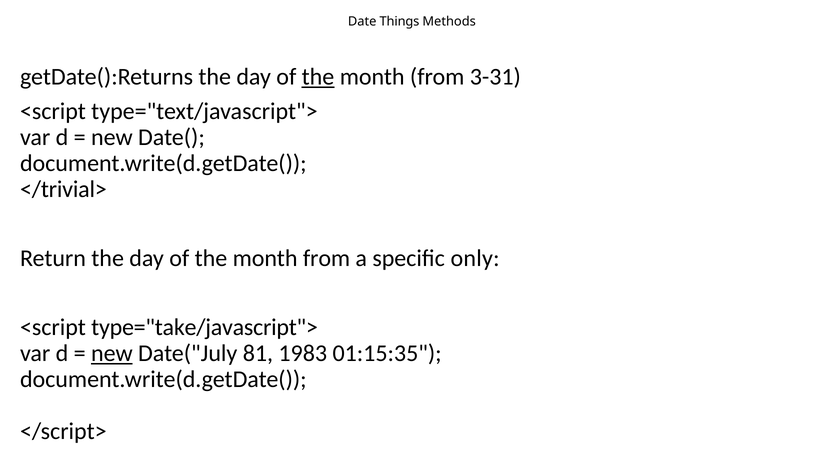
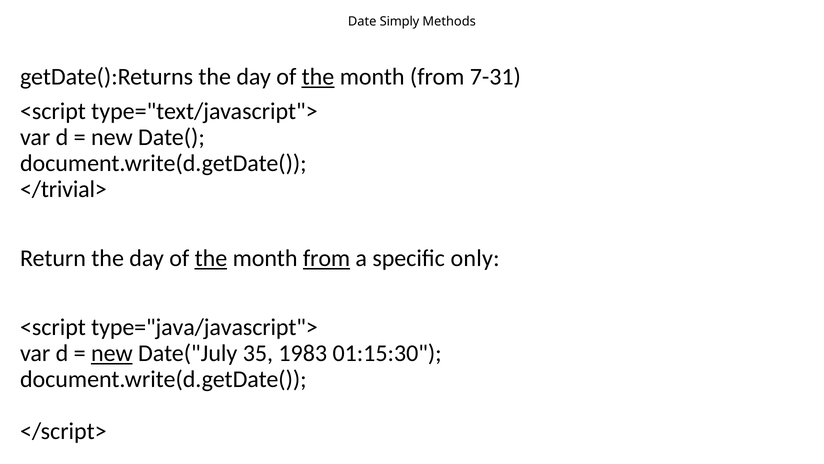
Things: Things -> Simply
3-31: 3-31 -> 7-31
the at (211, 258) underline: none -> present
from at (327, 258) underline: none -> present
type="take/javascript">: type="take/javascript"> -> type="java/javascript">
81: 81 -> 35
01:15:35: 01:15:35 -> 01:15:30
